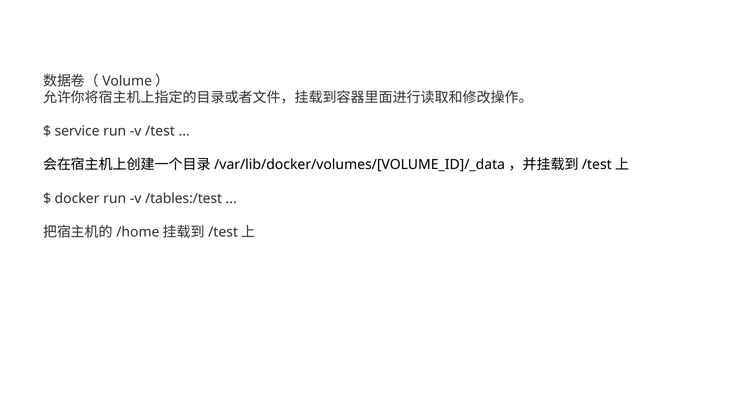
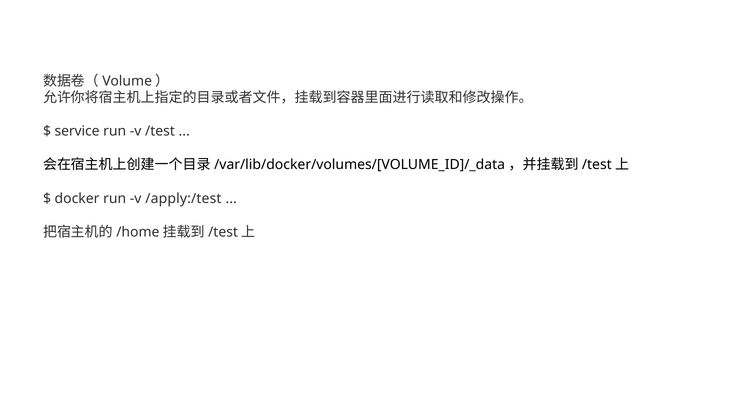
/tables:/test: /tables:/test -> /apply:/test
